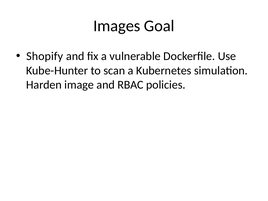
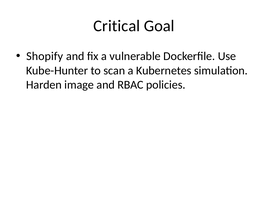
Images: Images -> Critical
